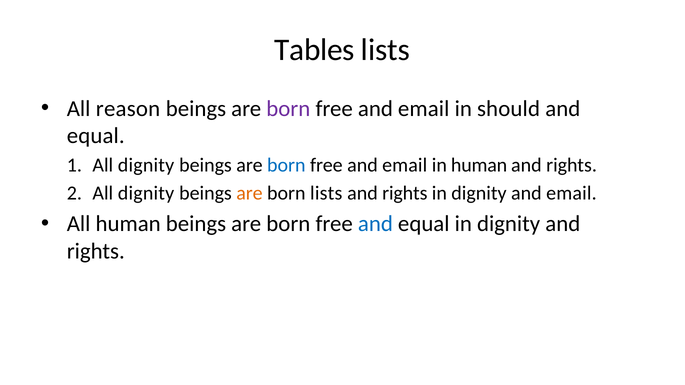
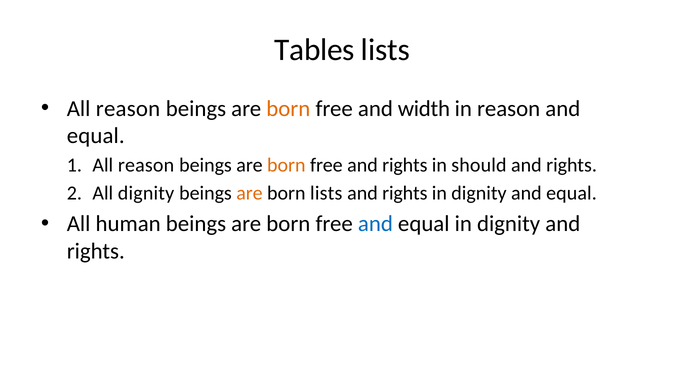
born at (288, 109) colour: purple -> orange
email at (424, 109): email -> width
in should: should -> reason
dignity at (146, 166): dignity -> reason
born at (286, 166) colour: blue -> orange
email at (405, 166): email -> rights
in human: human -> should
dignity and email: email -> equal
